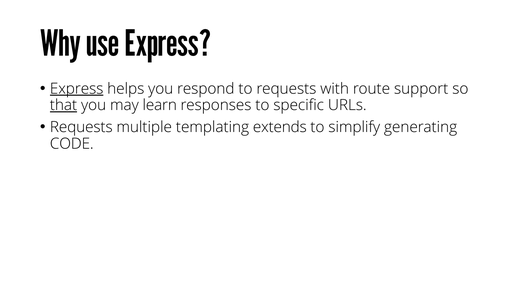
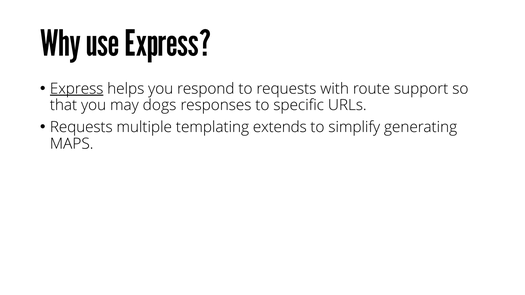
that underline: present -> none
learn: learn -> dogs
CODE: CODE -> MAPS
